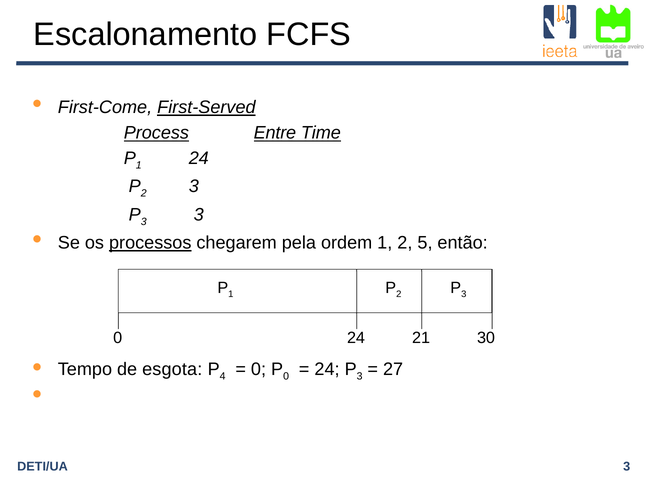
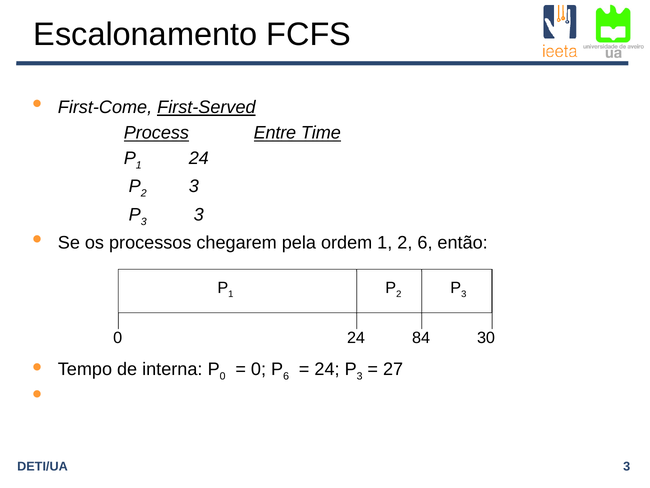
processos underline: present -> none
2 5: 5 -> 6
21: 21 -> 84
esgota: esgota -> interna
4 at (223, 376): 4 -> 0
0 at (286, 376): 0 -> 6
